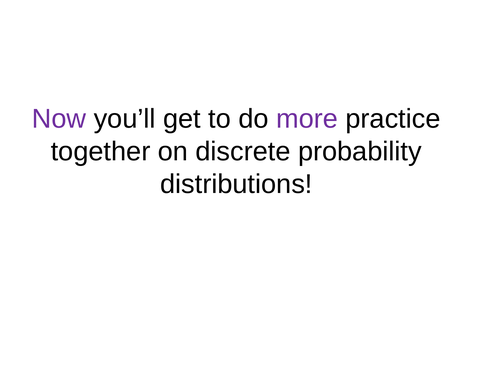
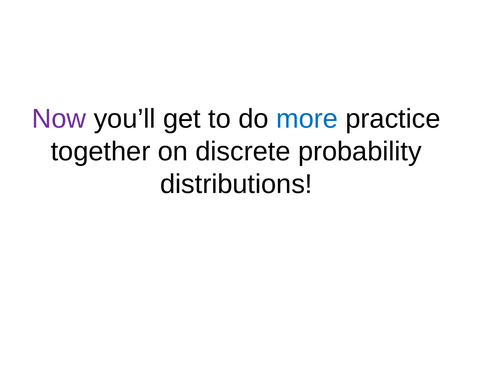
more colour: purple -> blue
